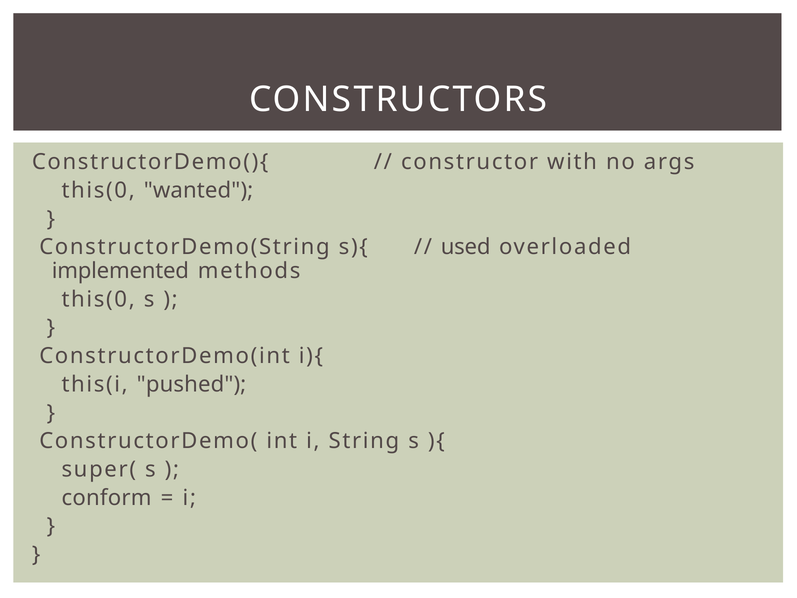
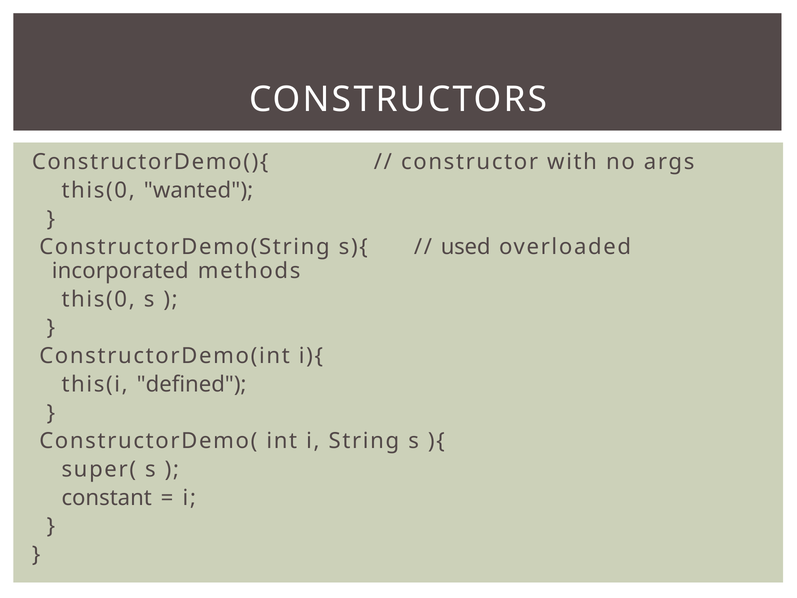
implemented: implemented -> incorporated
pushed: pushed -> defined
conform: conform -> constant
